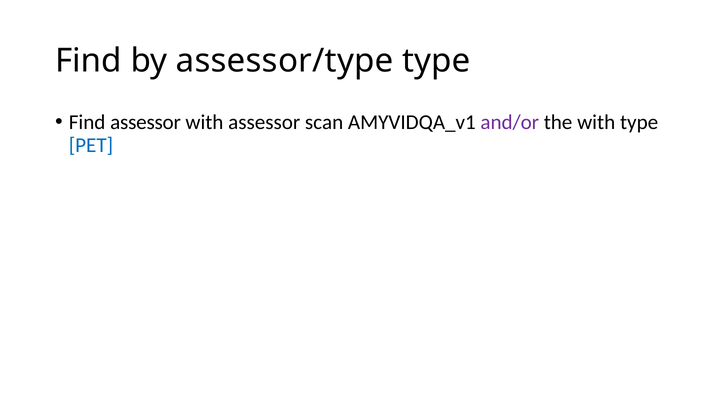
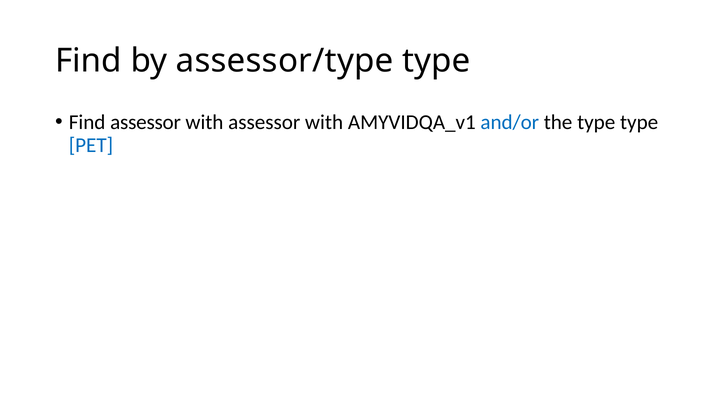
with assessor scan: scan -> with
and/or colour: purple -> blue
the with: with -> type
